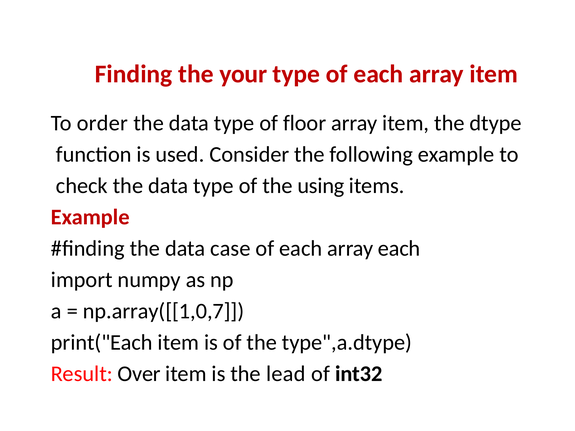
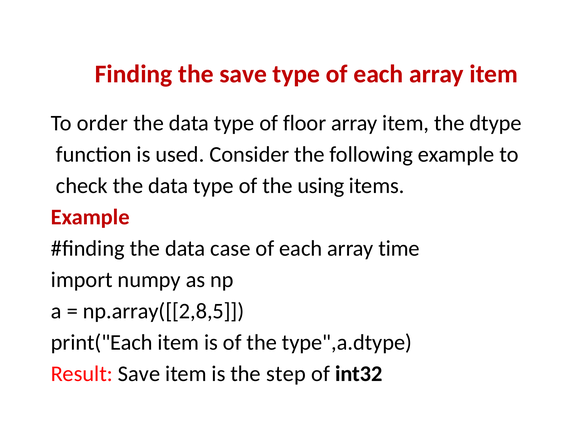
the your: your -> save
array each: each -> time
np.array([[1,0,7: np.array([[1,0,7 -> np.array([[2,8,5
Result Over: Over -> Save
lead: lead -> step
